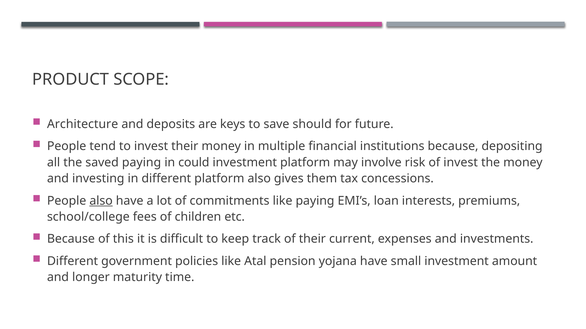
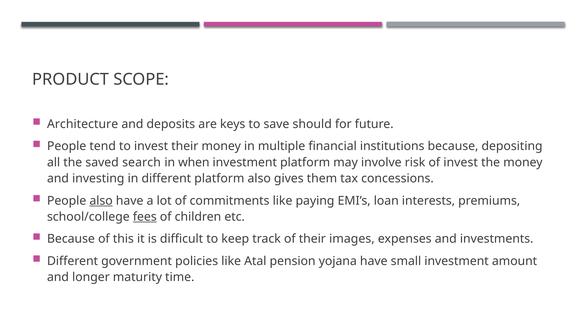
saved paying: paying -> search
could: could -> when
fees underline: none -> present
current: current -> images
